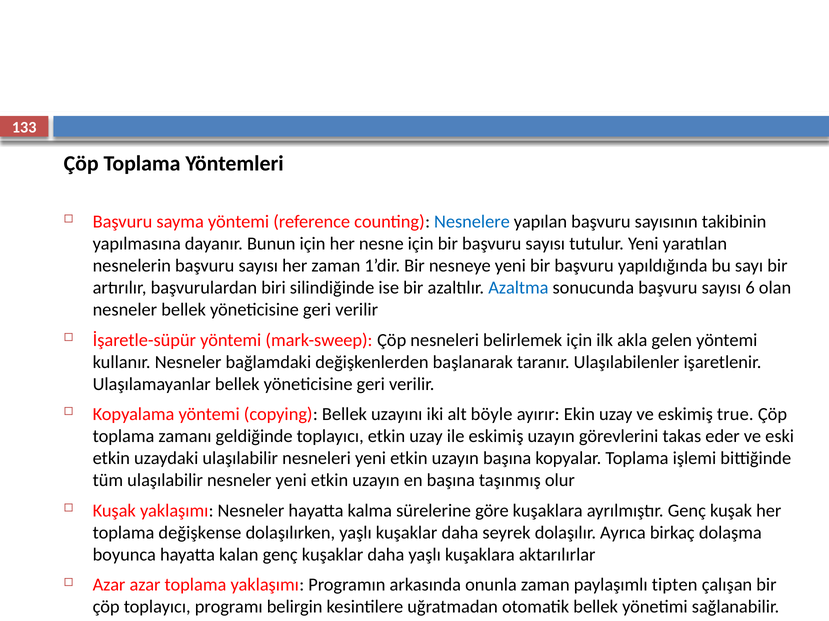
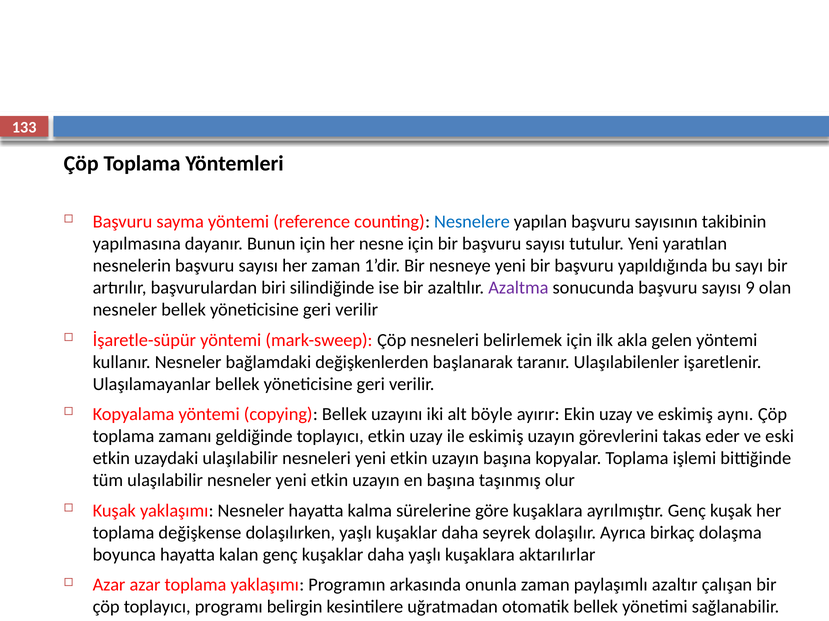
Azaltma colour: blue -> purple
6: 6 -> 9
true: true -> aynı
tipten: tipten -> azaltır
